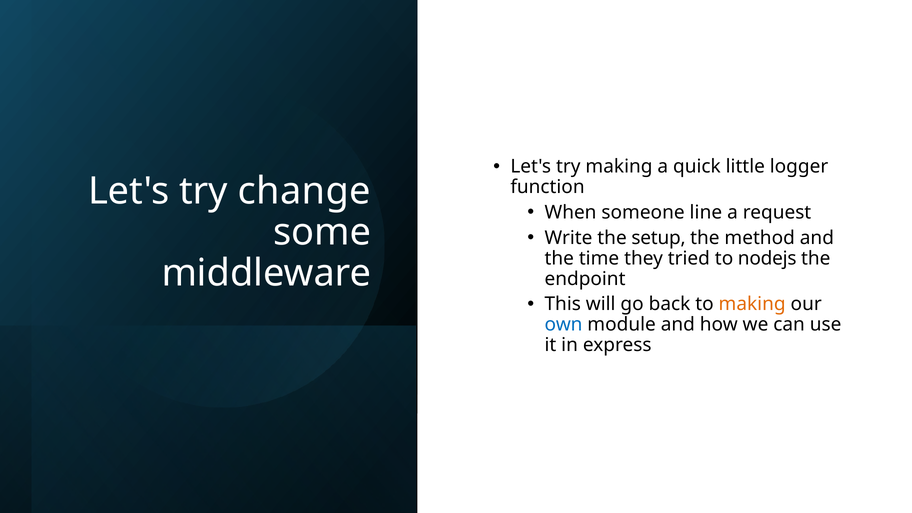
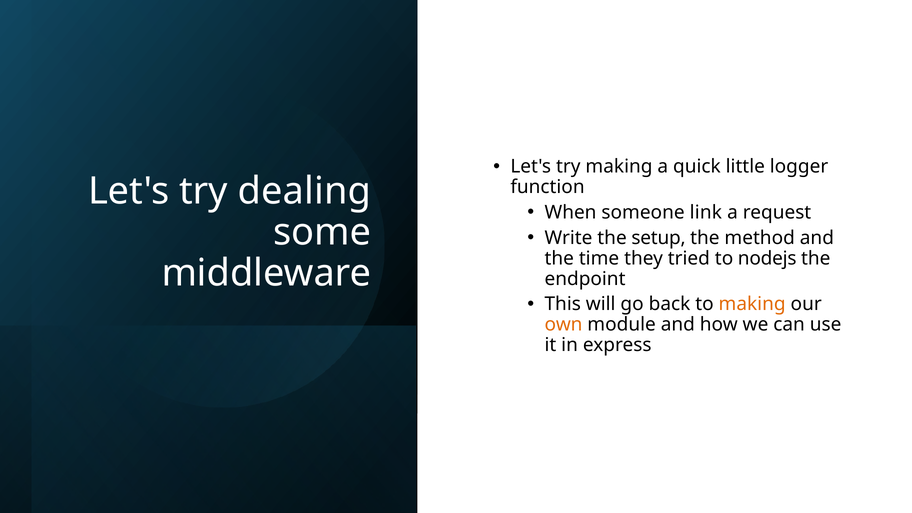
change: change -> dealing
line: line -> link
own colour: blue -> orange
